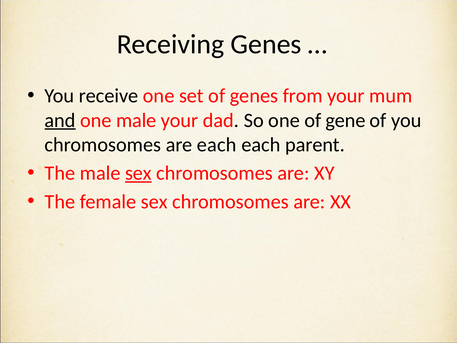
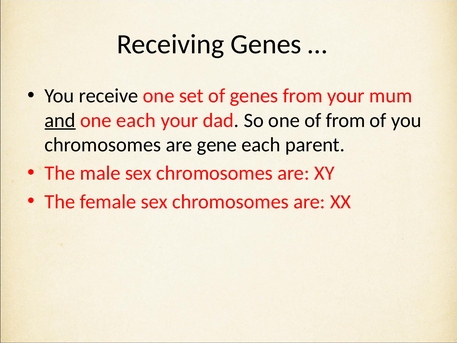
one male: male -> each
of gene: gene -> from
are each: each -> gene
sex at (138, 173) underline: present -> none
